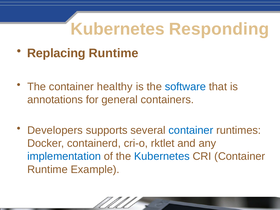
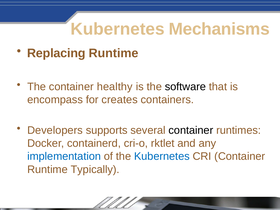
Responding: Responding -> Mechanisms
software colour: blue -> black
annotations: annotations -> encompass
general: general -> creates
container at (191, 130) colour: blue -> black
Example: Example -> Typically
